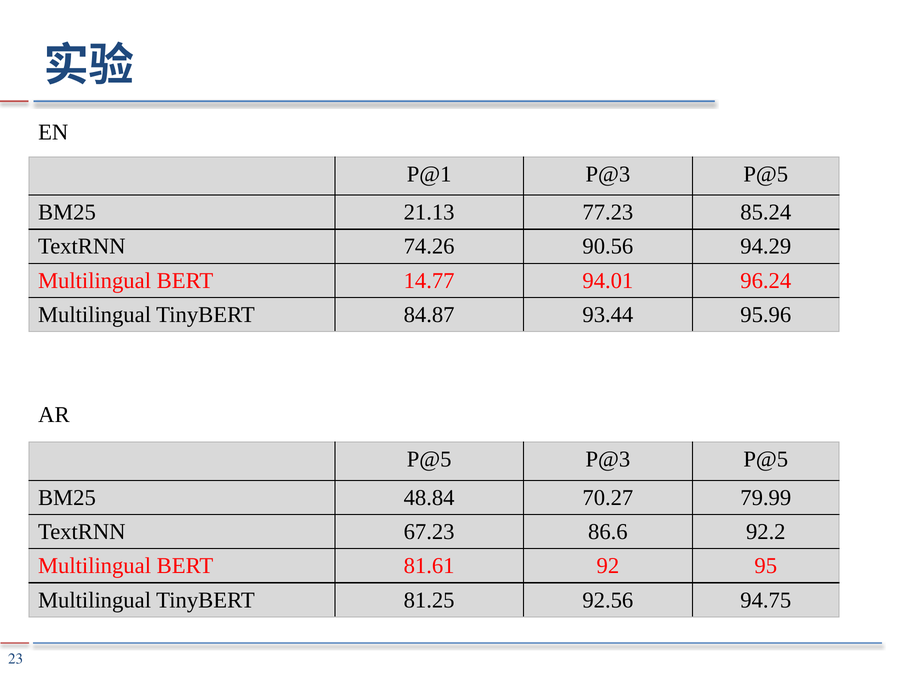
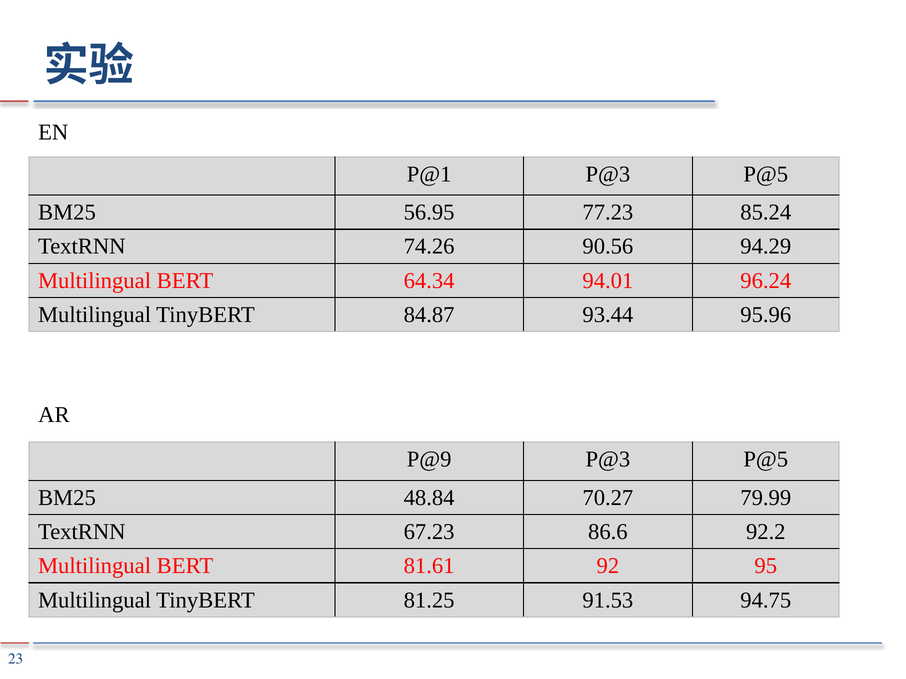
21.13: 21.13 -> 56.95
14.77: 14.77 -> 64.34
P@5 at (429, 460): P@5 -> P@9
92.56: 92.56 -> 91.53
